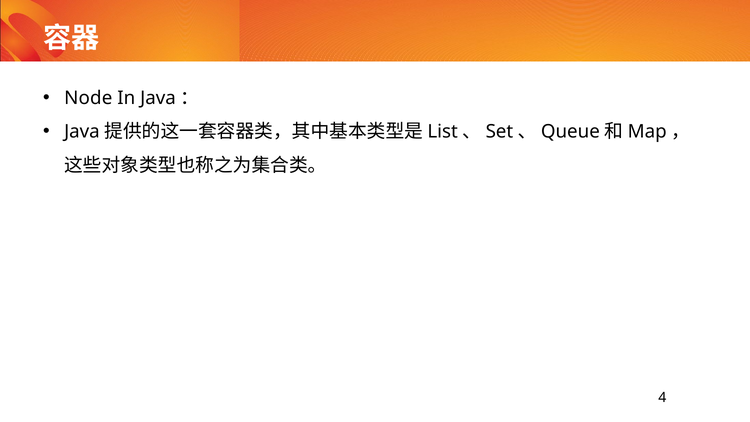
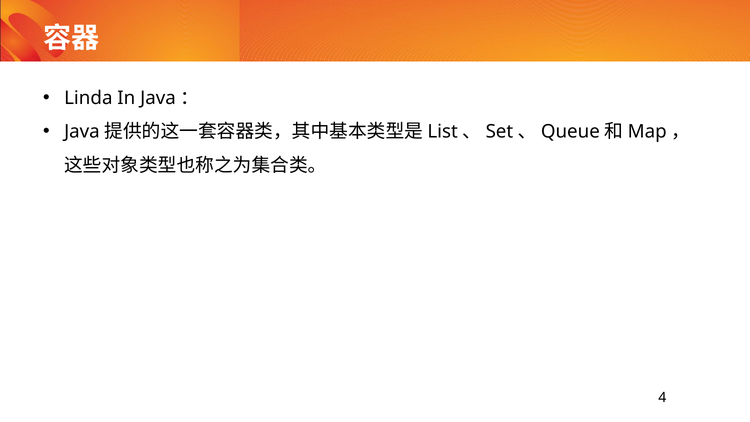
Node: Node -> Linda
